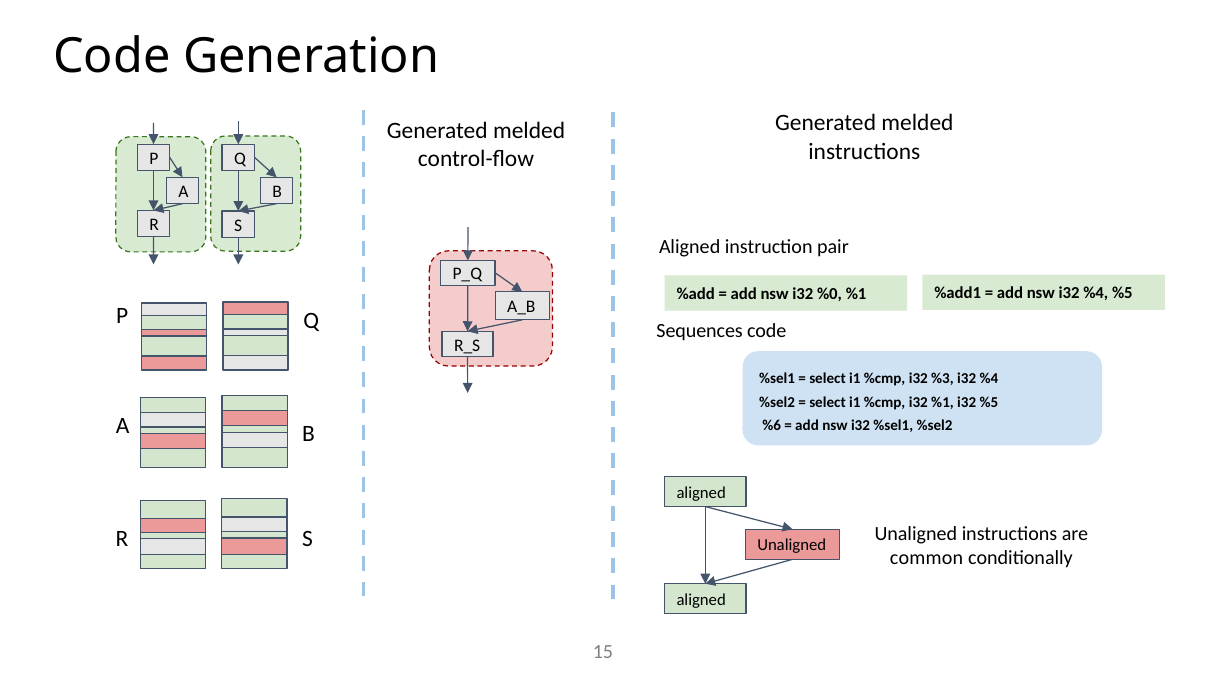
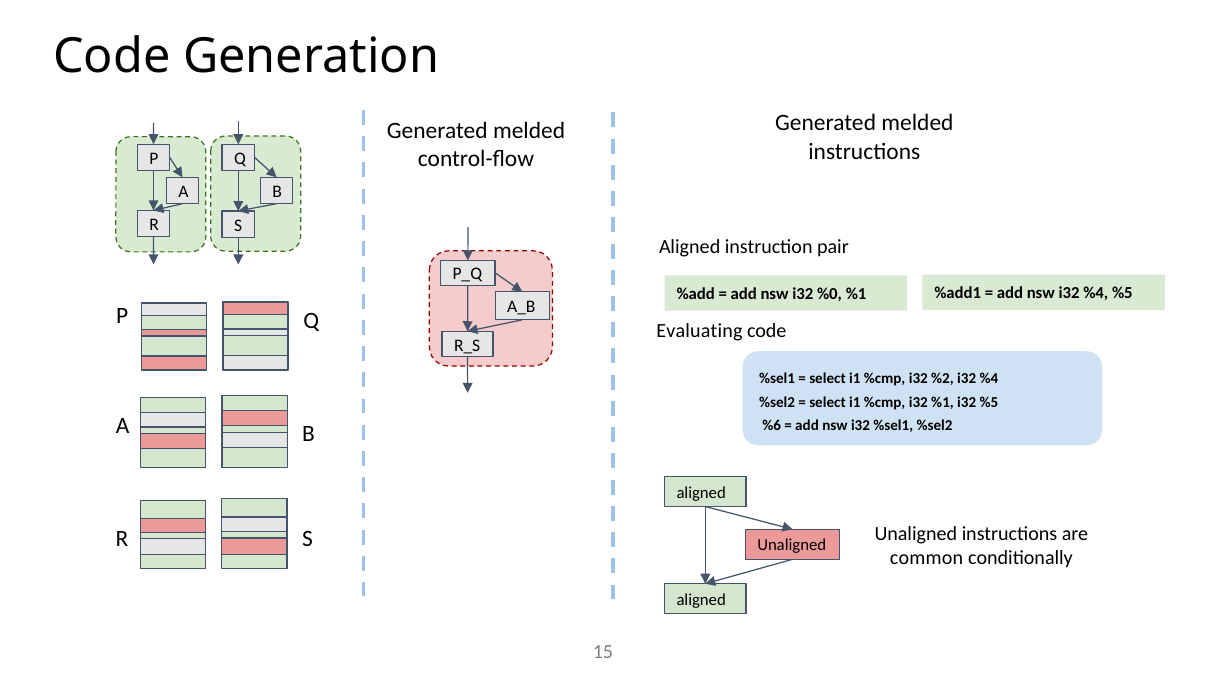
Sequences: Sequences -> Evaluating
%3: %3 -> %2
